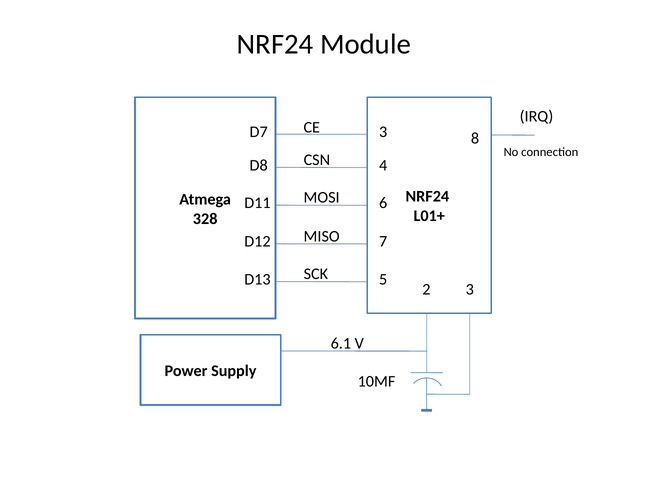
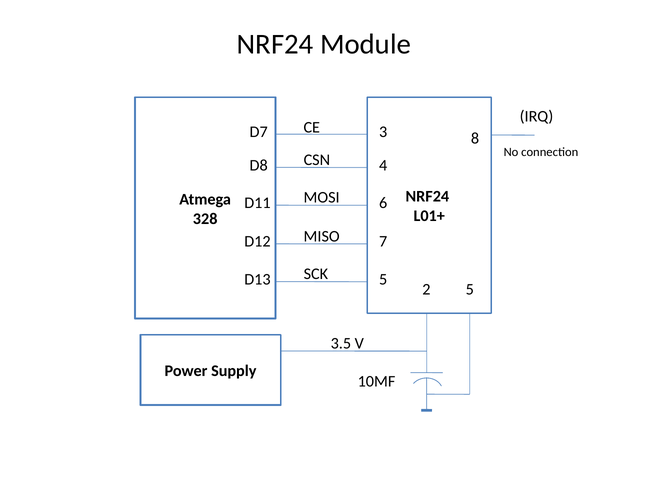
2 3: 3 -> 5
6.1: 6.1 -> 3.5
